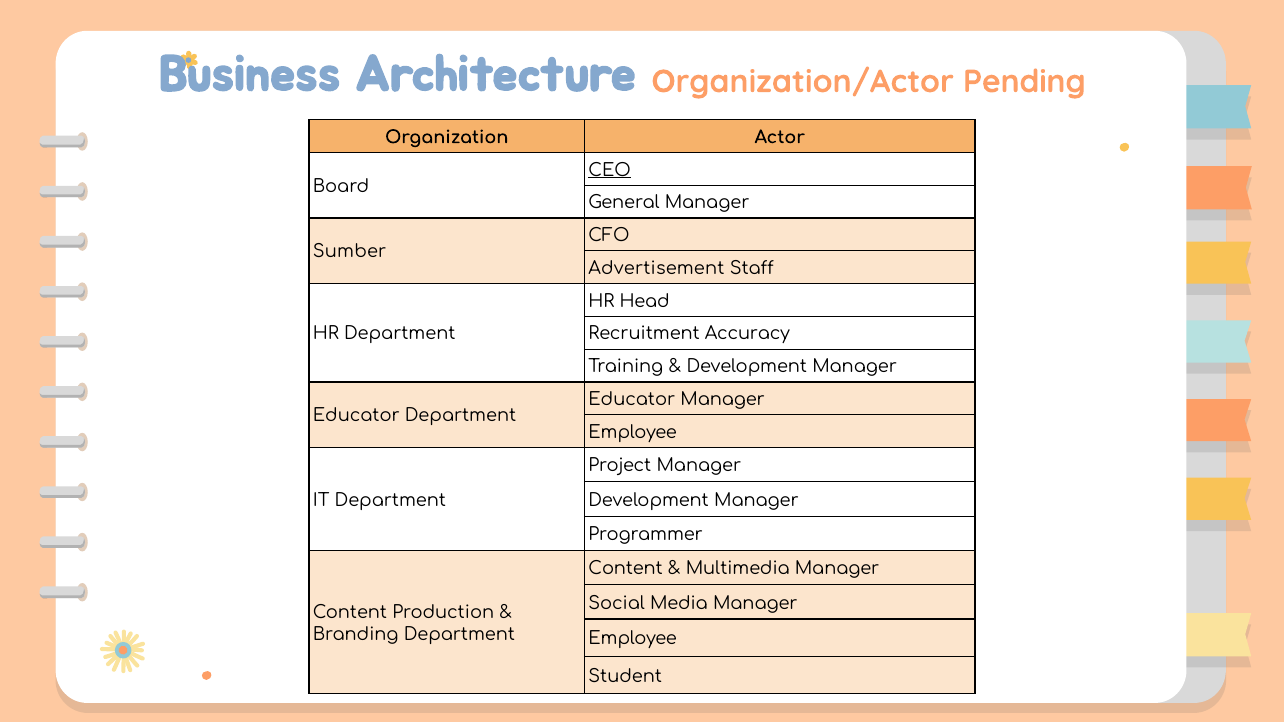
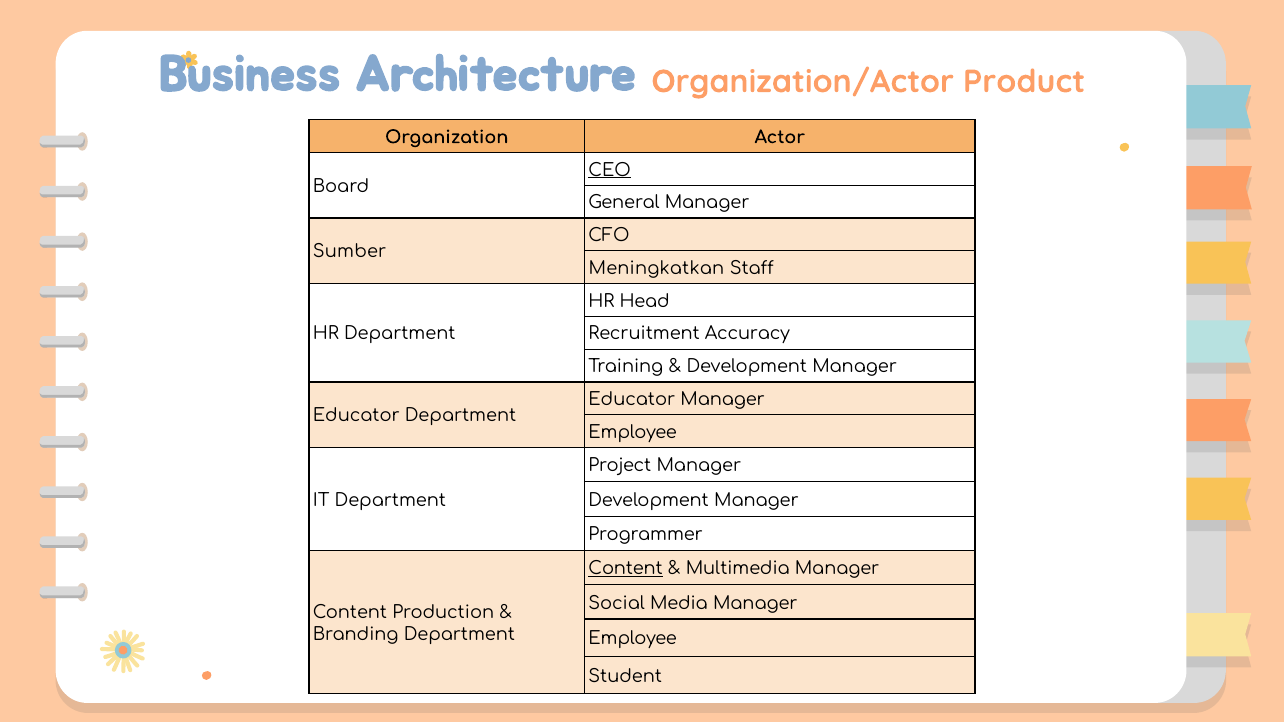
Pending: Pending -> Product
Advertisement: Advertisement -> Meningkatkan
Content at (626, 569) underline: none -> present
